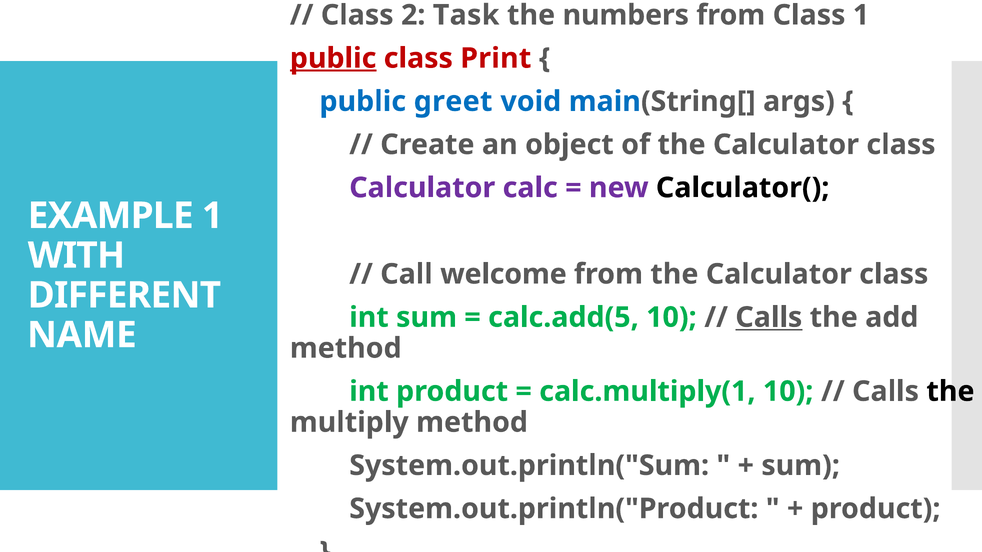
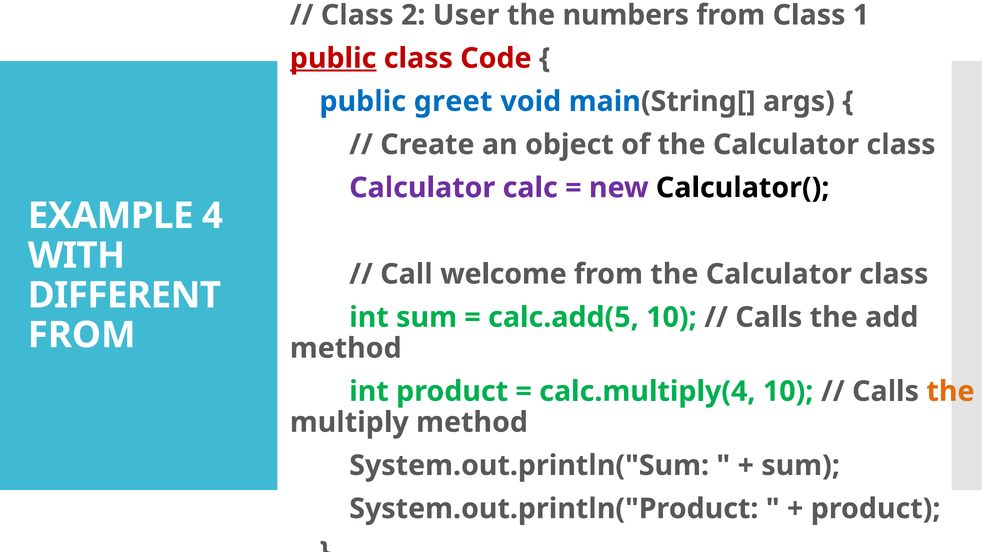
Task: Task -> User
Print: Print -> Code
EXAMPLE 1: 1 -> 4
Calls at (769, 318) underline: present -> none
NAME at (82, 335): NAME -> FROM
calc.multiply(1: calc.multiply(1 -> calc.multiply(4
the at (950, 392) colour: black -> orange
